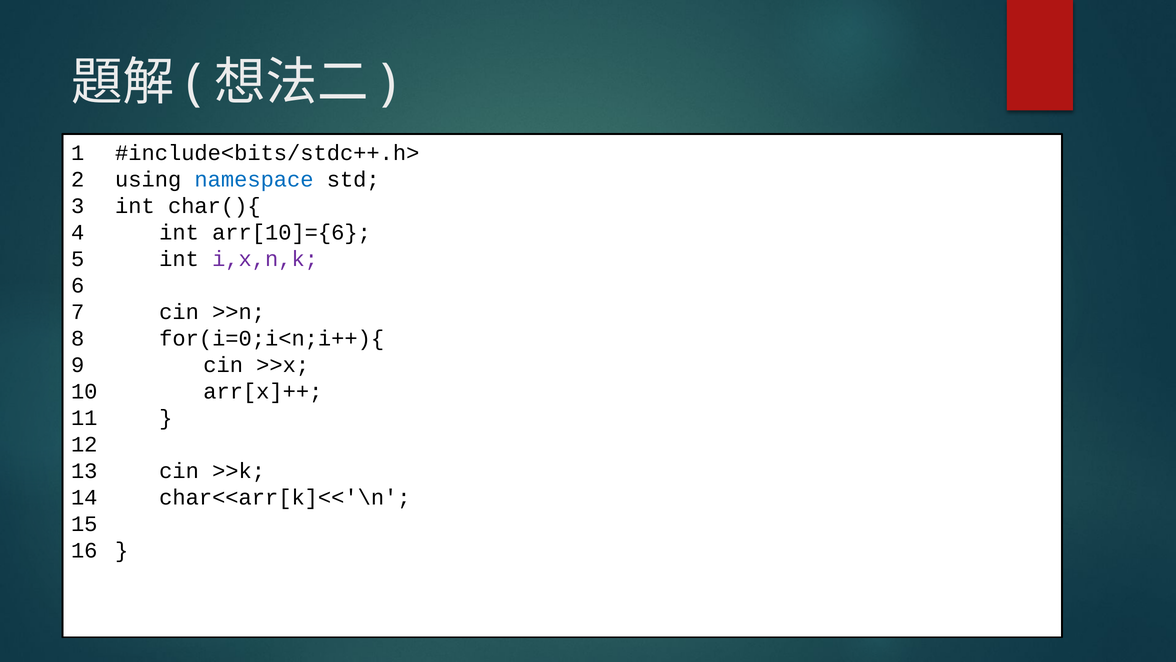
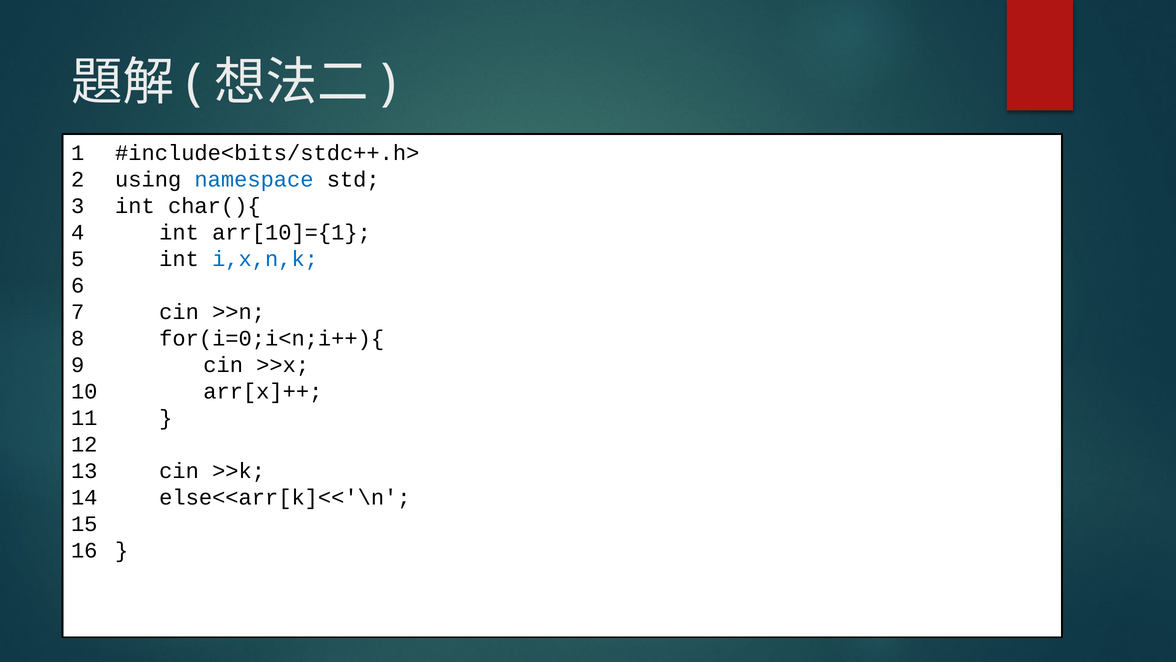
arr[10]={6: arr[10]={6 -> arr[10]={1
i,x,n,k colour: purple -> blue
char<<arr[k]<<'\n: char<<arr[k]<<'\n -> else<<arr[k]<<'\n
